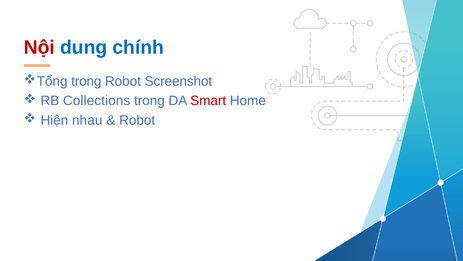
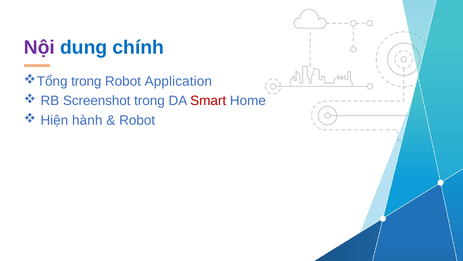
Nội colour: red -> purple
Screenshot: Screenshot -> Application
Collections: Collections -> Screenshot
nhau: nhau -> hành
